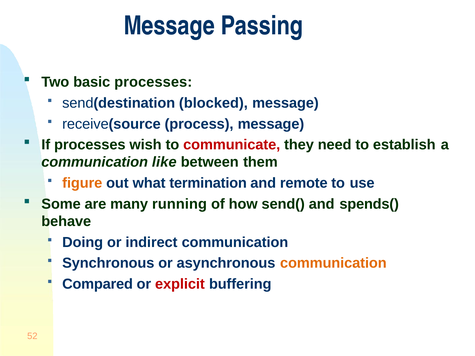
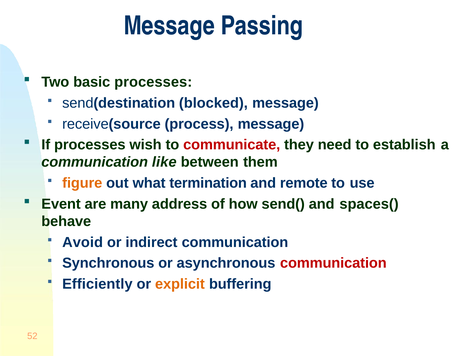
Some: Some -> Event
running: running -> address
spends(: spends( -> spaces(
Doing: Doing -> Avoid
communication at (333, 263) colour: orange -> red
Compared: Compared -> Efficiently
explicit colour: red -> orange
